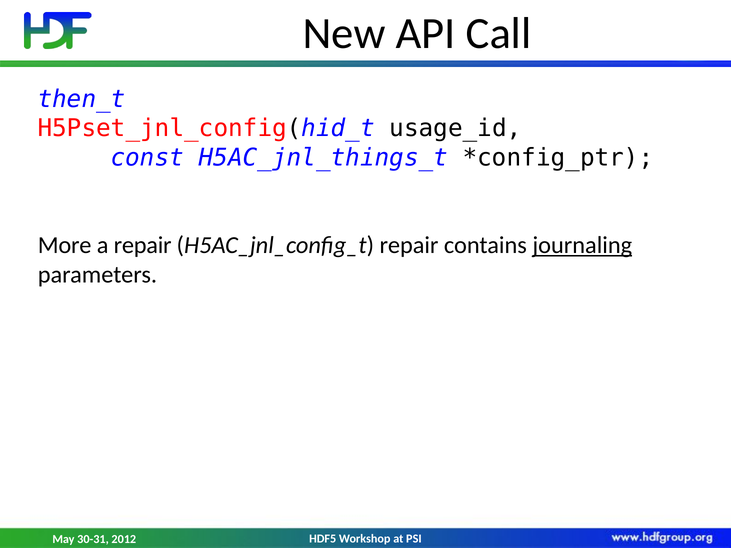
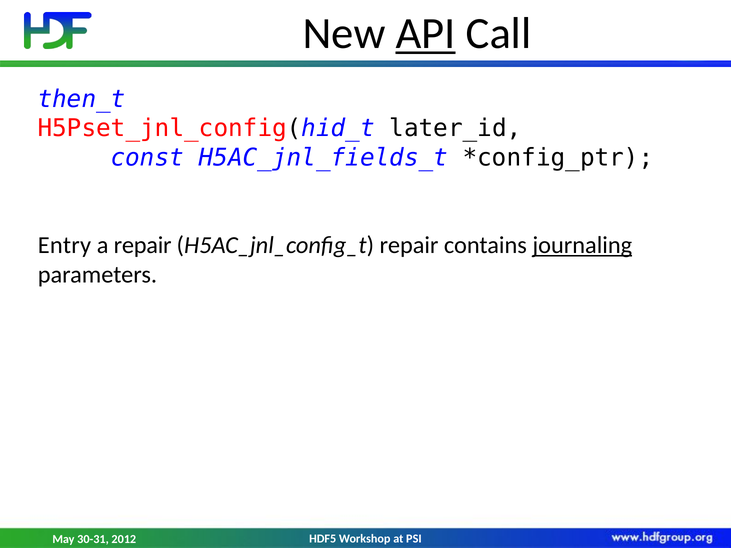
API underline: none -> present
usage_id: usage_id -> later_id
H5AC_jnl_things_t: H5AC_jnl_things_t -> H5AC_jnl_fields_t
More: More -> Entry
